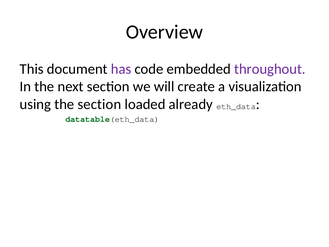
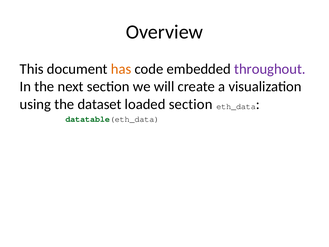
has colour: purple -> orange
the section: section -> dataset
loaded already: already -> section
